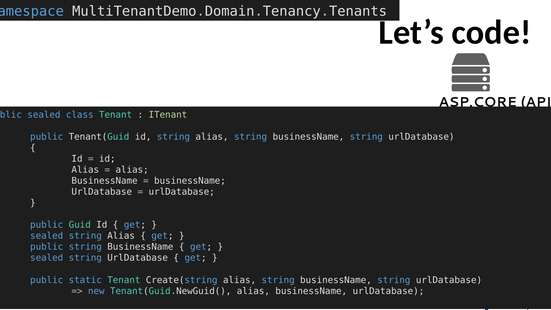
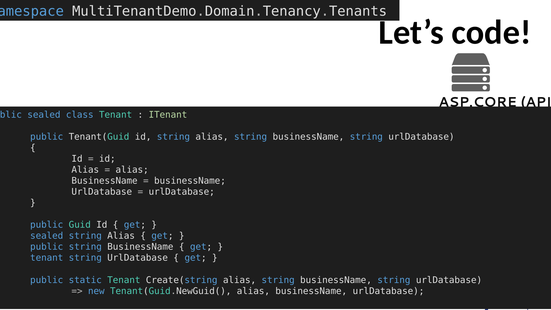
sealed at (47, 258): sealed -> tenant
